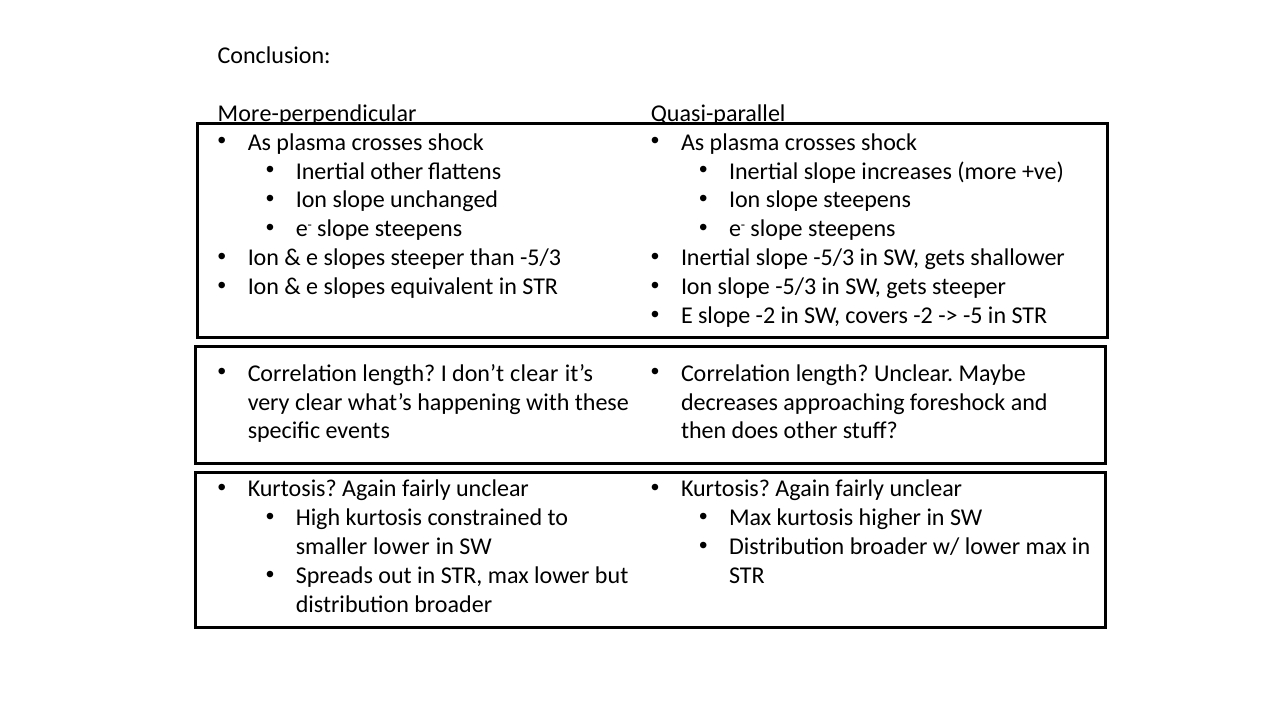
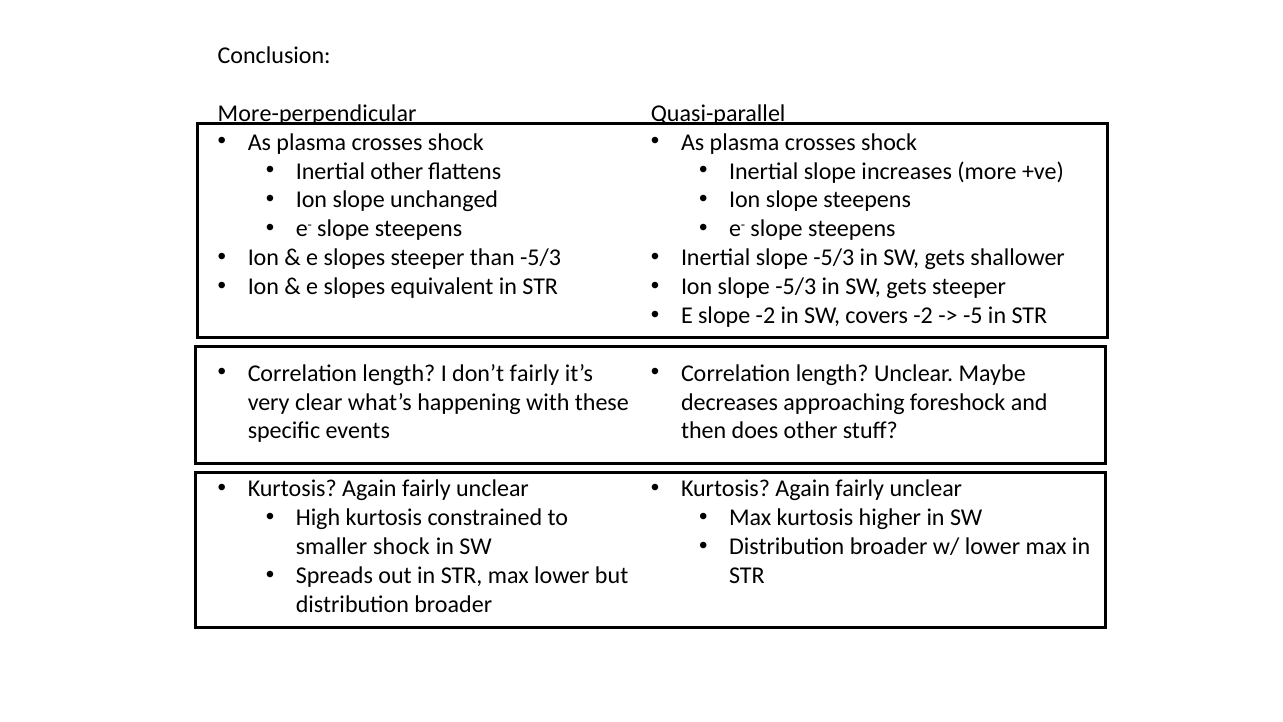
don’t clear: clear -> fairly
smaller lower: lower -> shock
